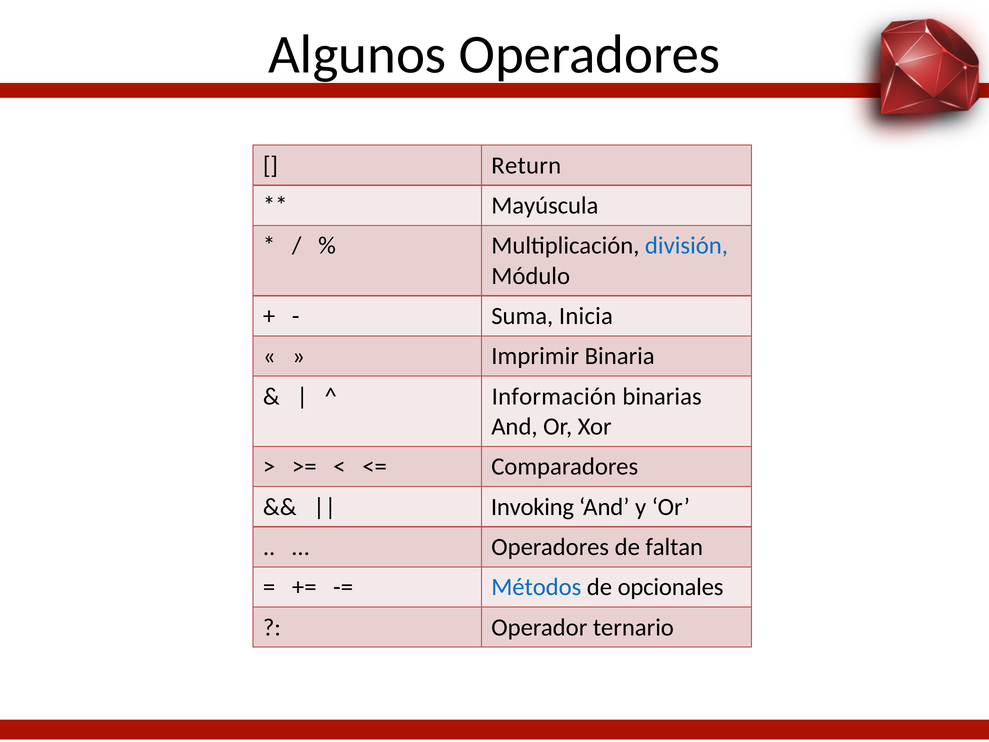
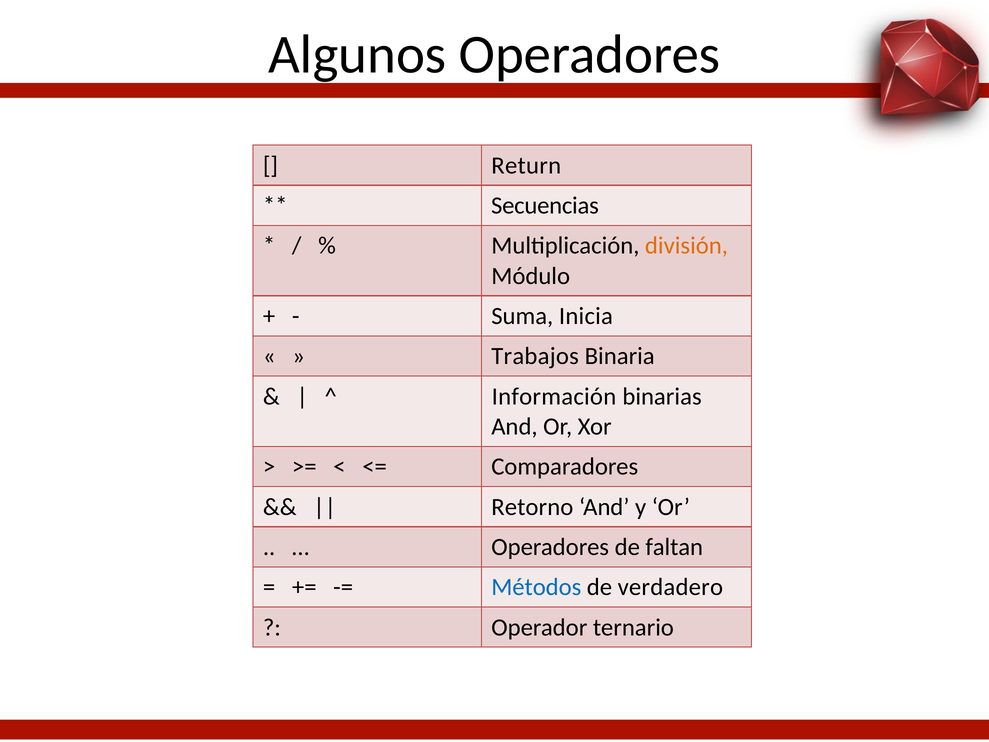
Mayúscula: Mayúscula -> Secuencias
división colour: blue -> orange
Imprimir: Imprimir -> Trabajos
Invoking: Invoking -> Retorno
opcionales: opcionales -> verdadero
